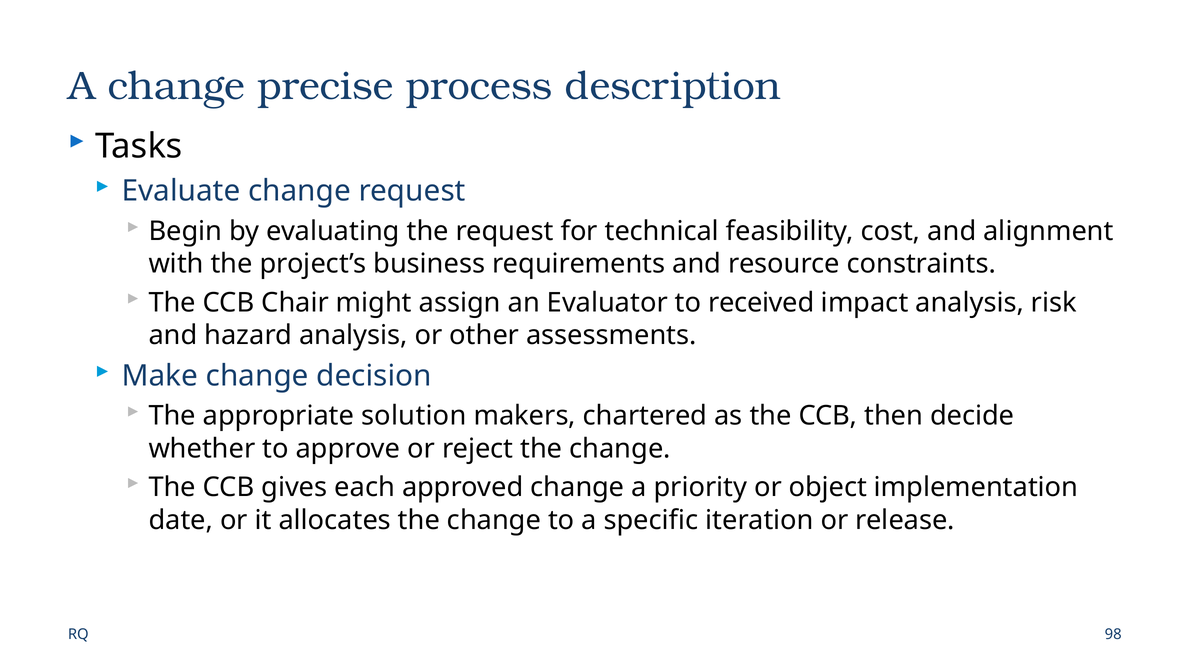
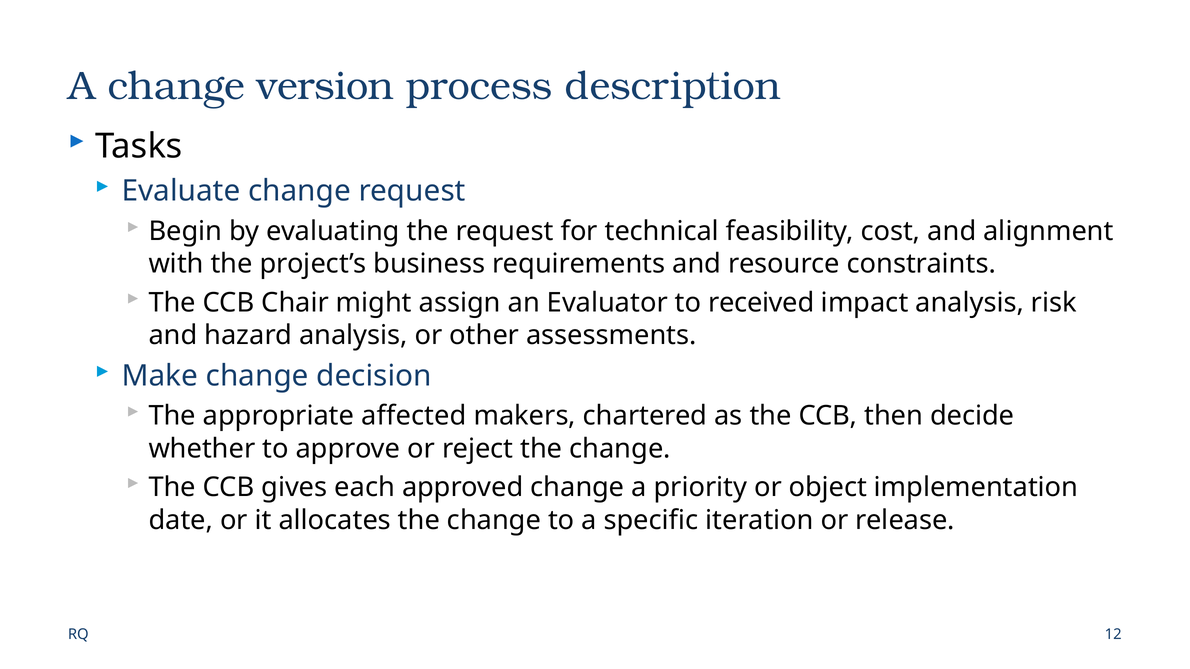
precise: precise -> version
solution: solution -> affected
98: 98 -> 12
